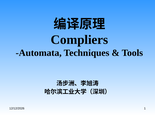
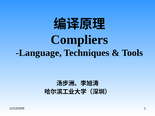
Automata: Automata -> Language
